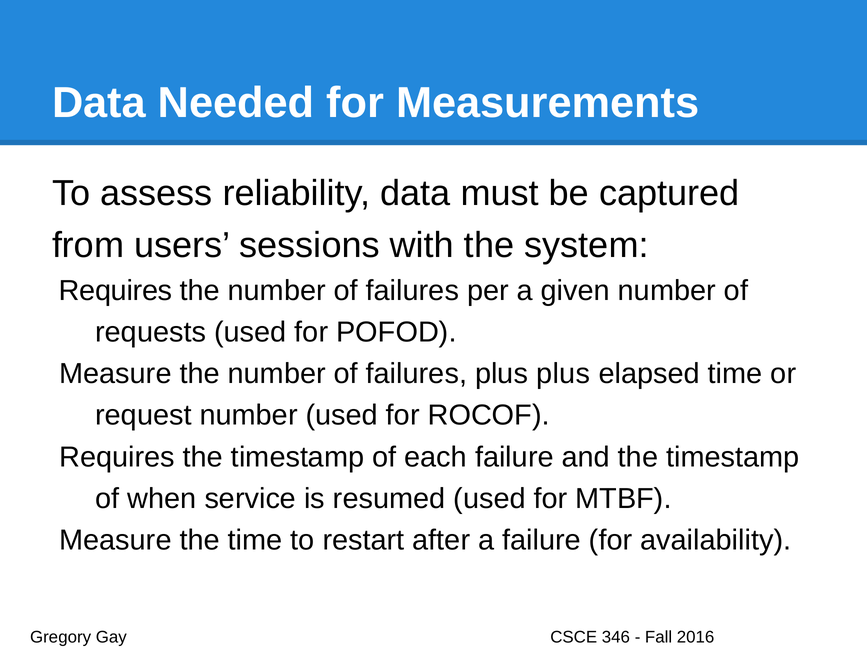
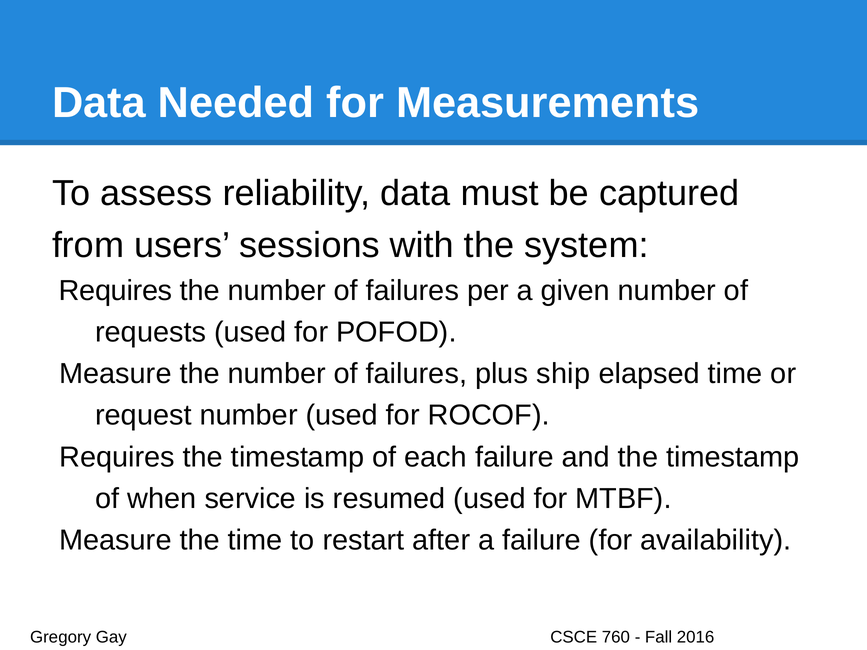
plus plus: plus -> ship
346: 346 -> 760
